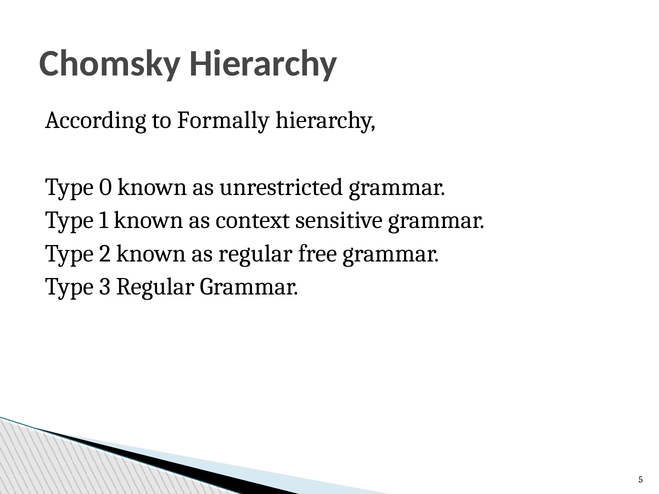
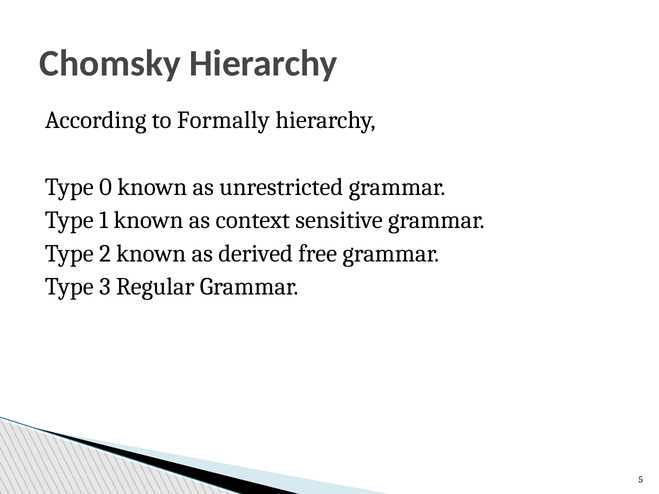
as regular: regular -> derived
